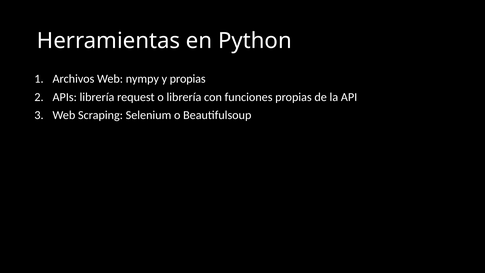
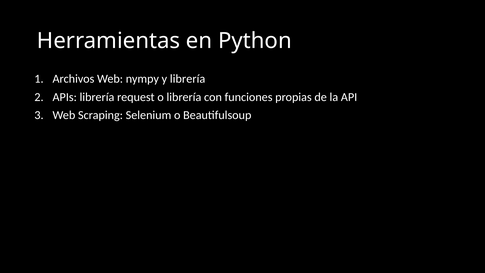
y propias: propias -> librería
